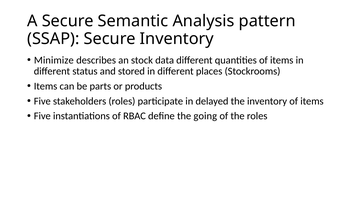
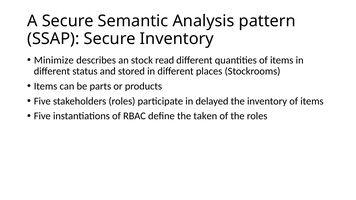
data: data -> read
going: going -> taken
